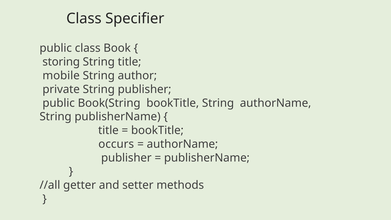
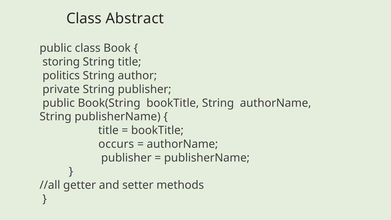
Specifier: Specifier -> Abstract
mobile: mobile -> politics
